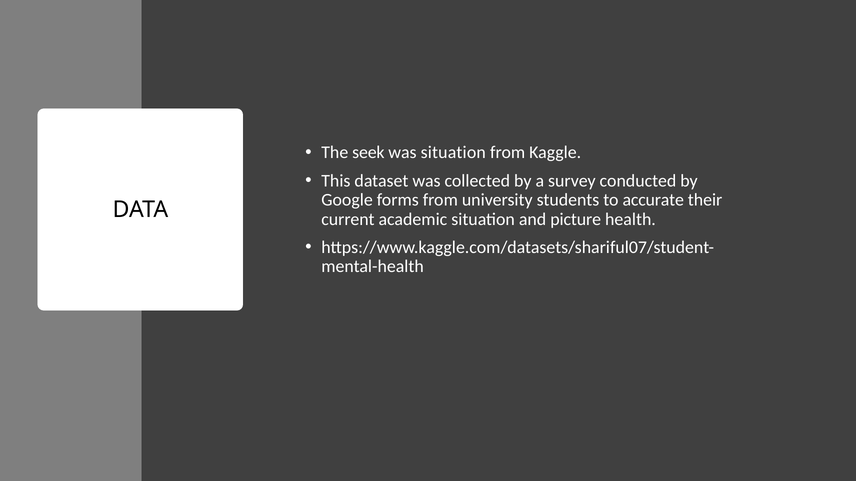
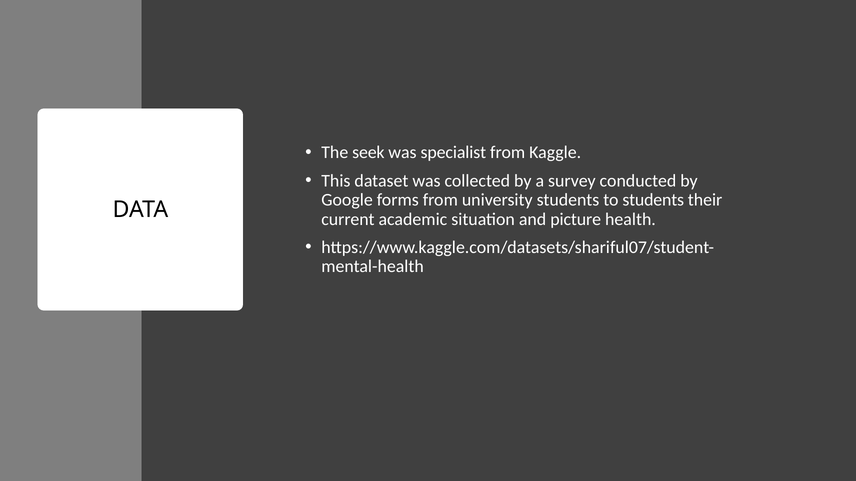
was situation: situation -> specialist
to accurate: accurate -> students
